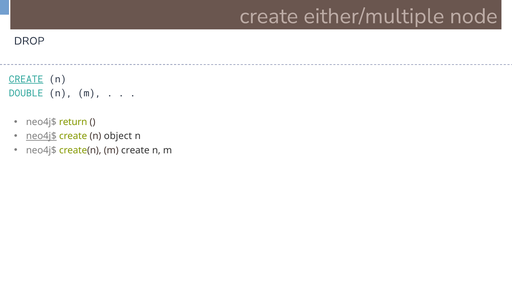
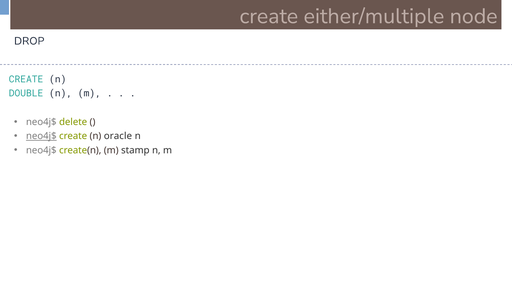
CREATE at (26, 79) underline: present -> none
return: return -> delete
object: object -> oracle
m create: create -> stamp
